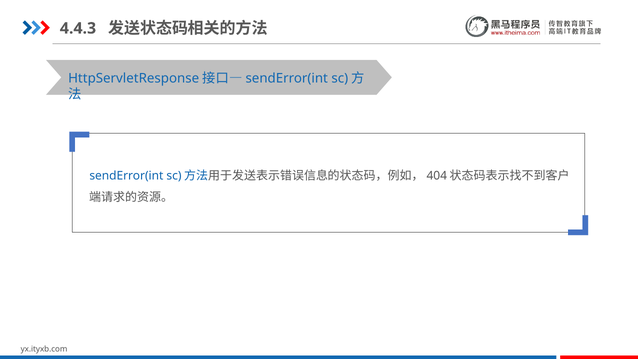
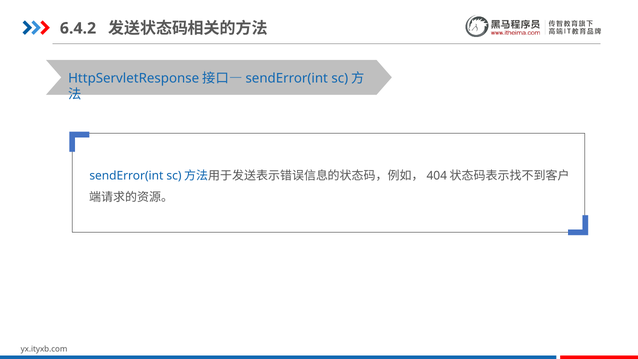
4.4.3: 4.4.3 -> 6.4.2
